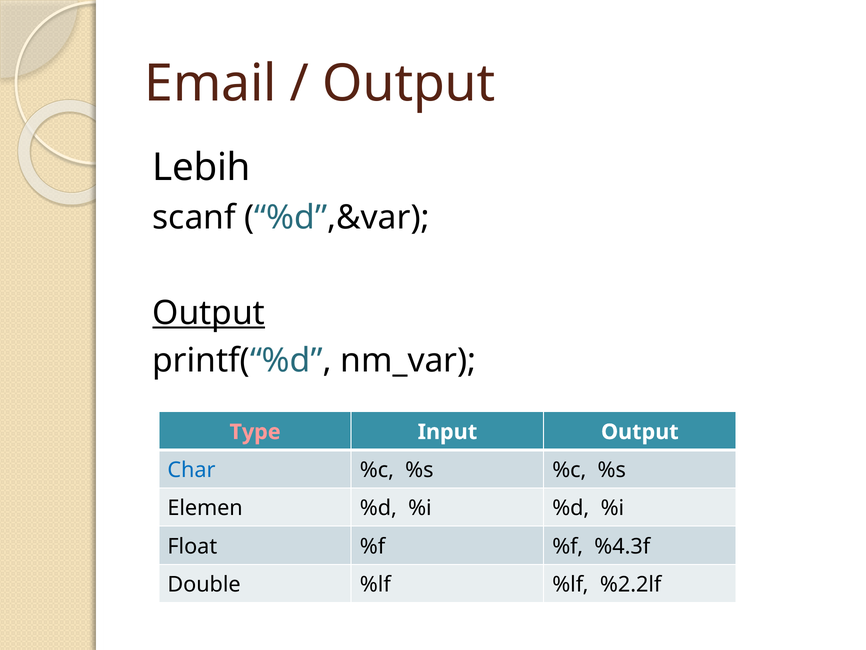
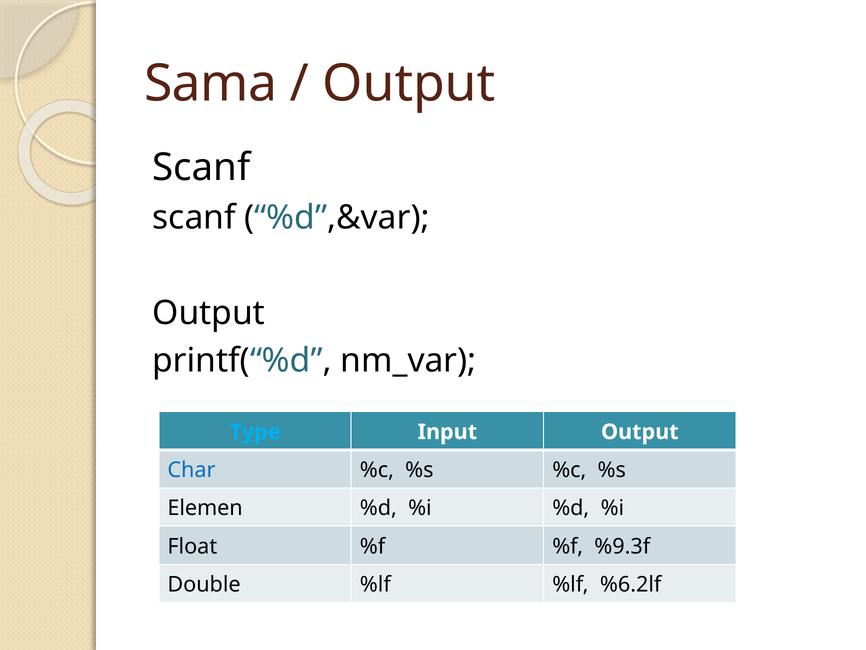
Email: Email -> Sama
Lebih at (201, 167): Lebih -> Scanf
Output at (209, 313) underline: present -> none
Type colour: pink -> light blue
%4.3f: %4.3f -> %9.3f
%2.2lf: %2.2lf -> %6.2lf
